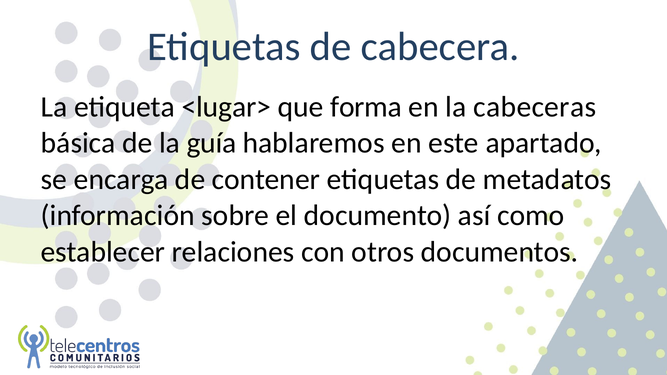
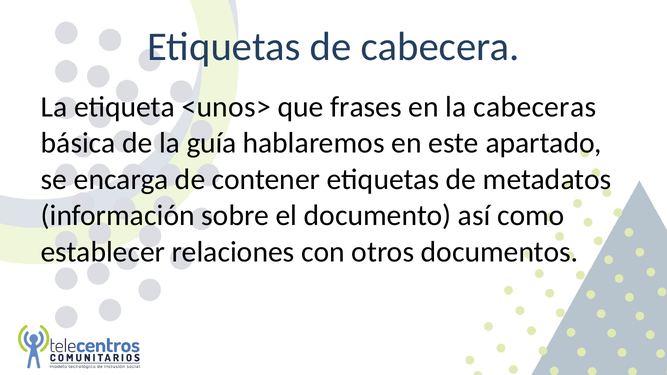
<lugar>: <lugar> -> <unos>
forma: forma -> frases
